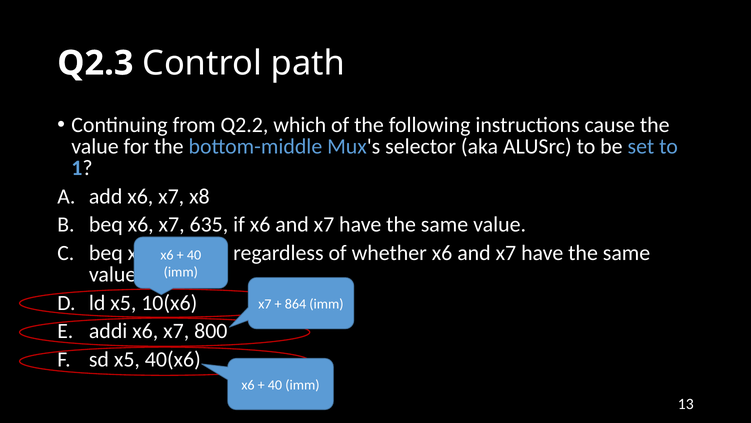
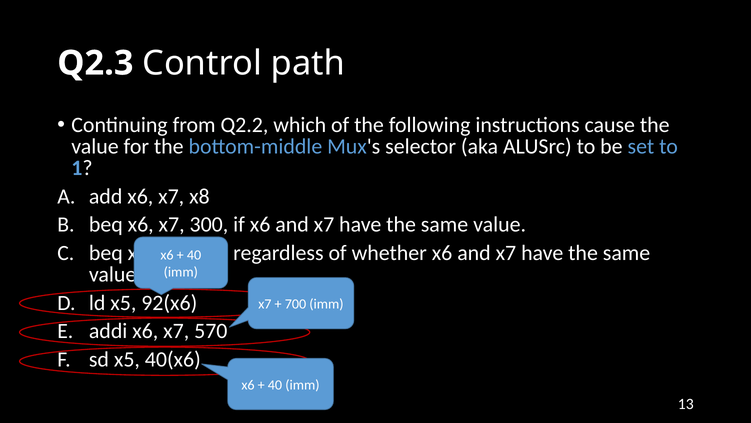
635: 635 -> 300
10(x6: 10(x6 -> 92(x6
864: 864 -> 700
800: 800 -> 570
